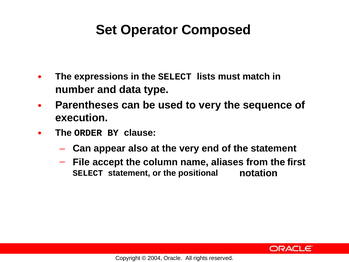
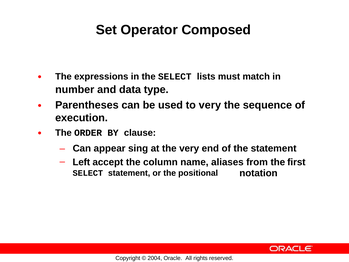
also: also -> sing
File: File -> Left
